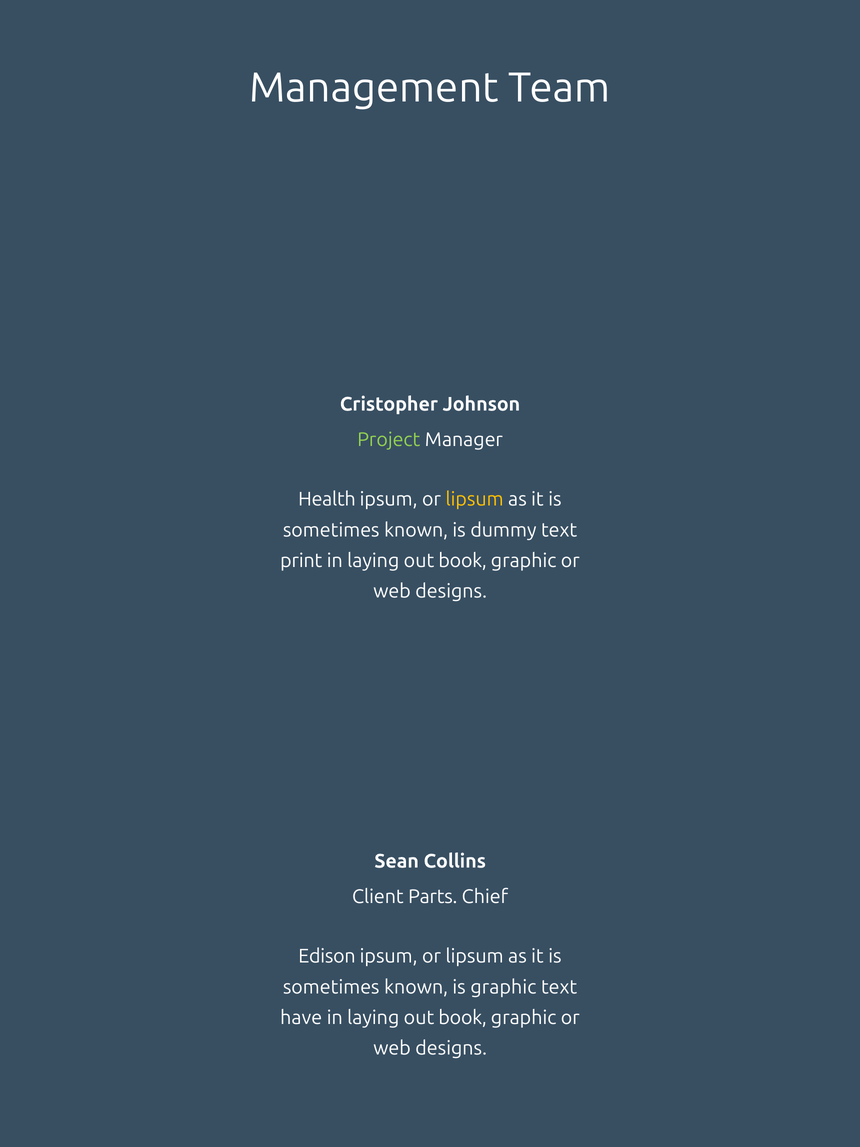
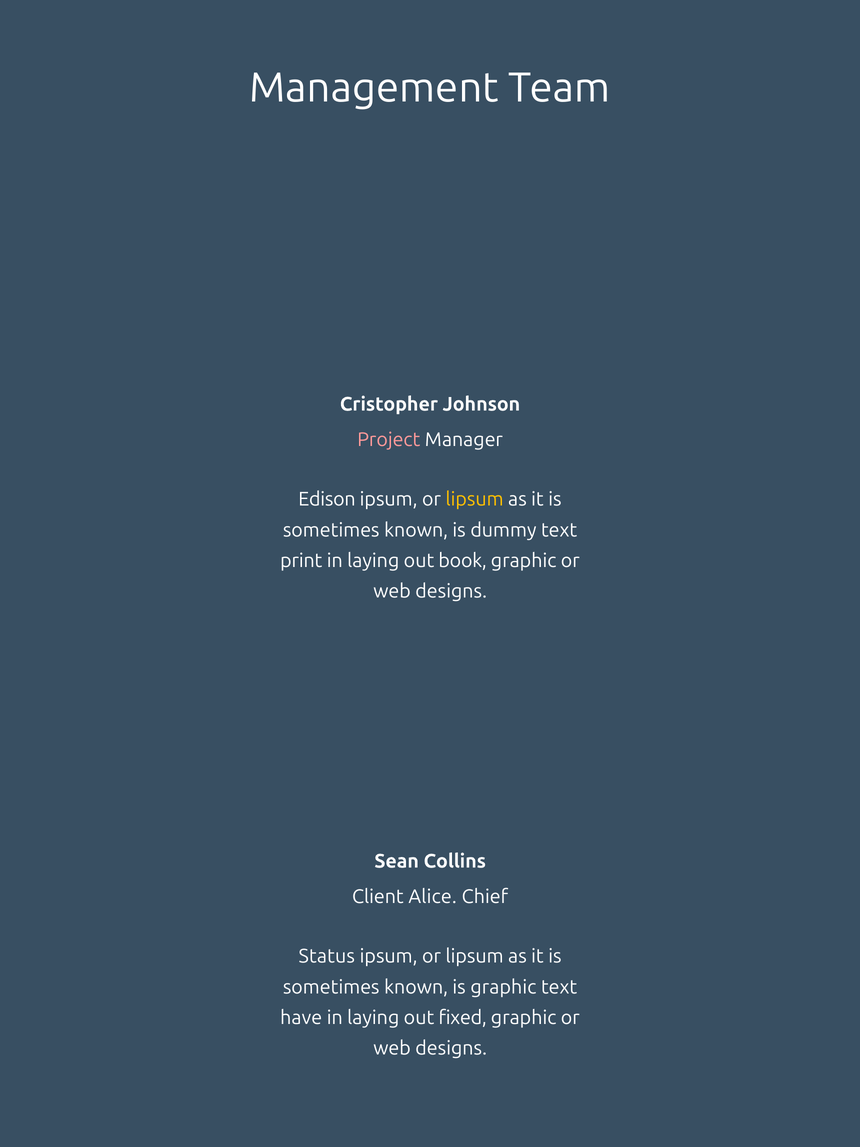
Project colour: light green -> pink
Health: Health -> Edison
Parts: Parts -> Alice
Edison: Edison -> Status
book at (463, 1017): book -> fixed
